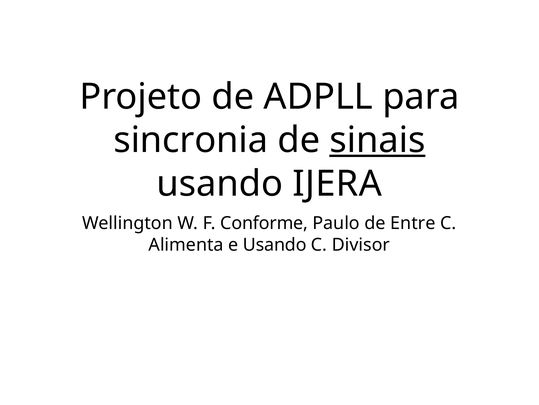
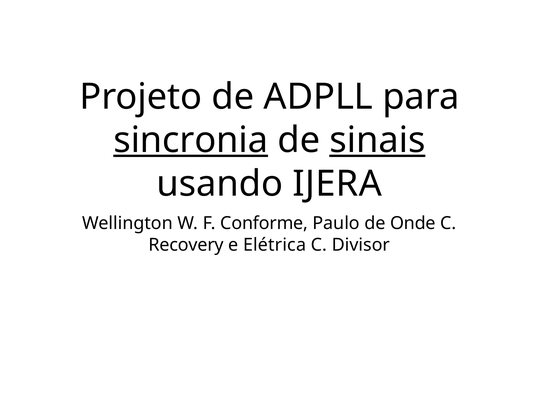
sincronia underline: none -> present
Entre: Entre -> Onde
Alimenta: Alimenta -> Recovery
e Usando: Usando -> Elétrica
